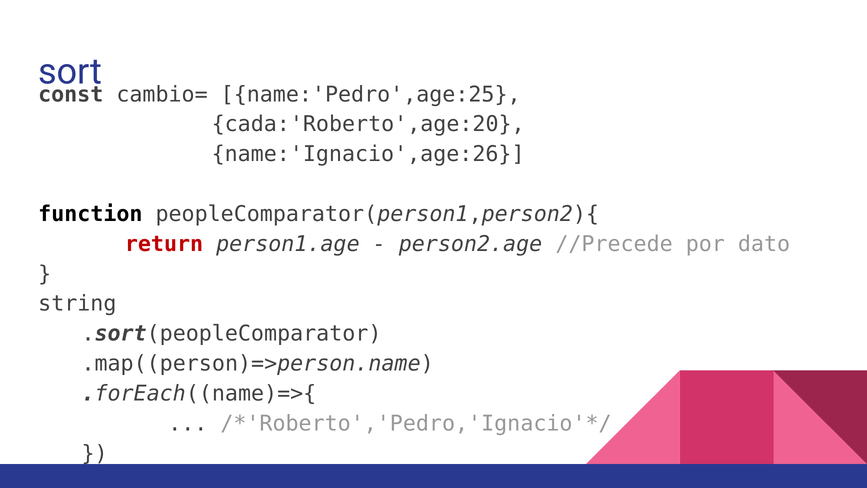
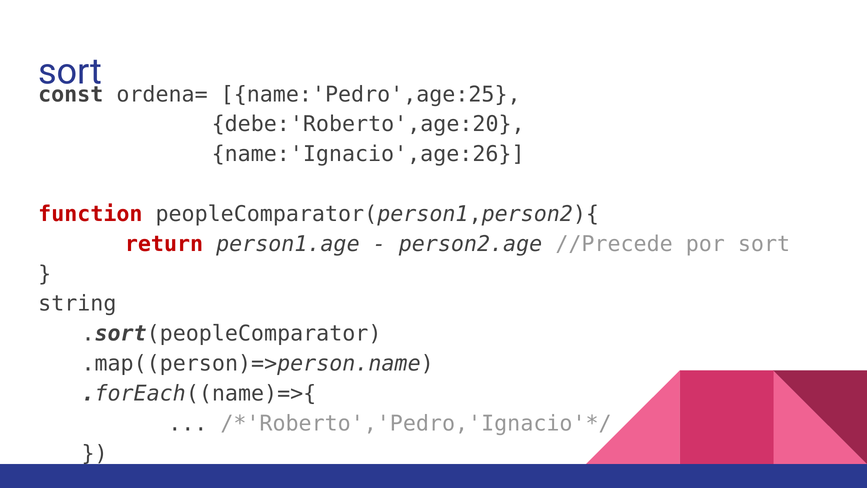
cambio=: cambio= -> ordena=
cada:'Roberto',age:20: cada:'Roberto',age:20 -> debe:'Roberto',age:20
function colour: black -> red
por dato: dato -> sort
